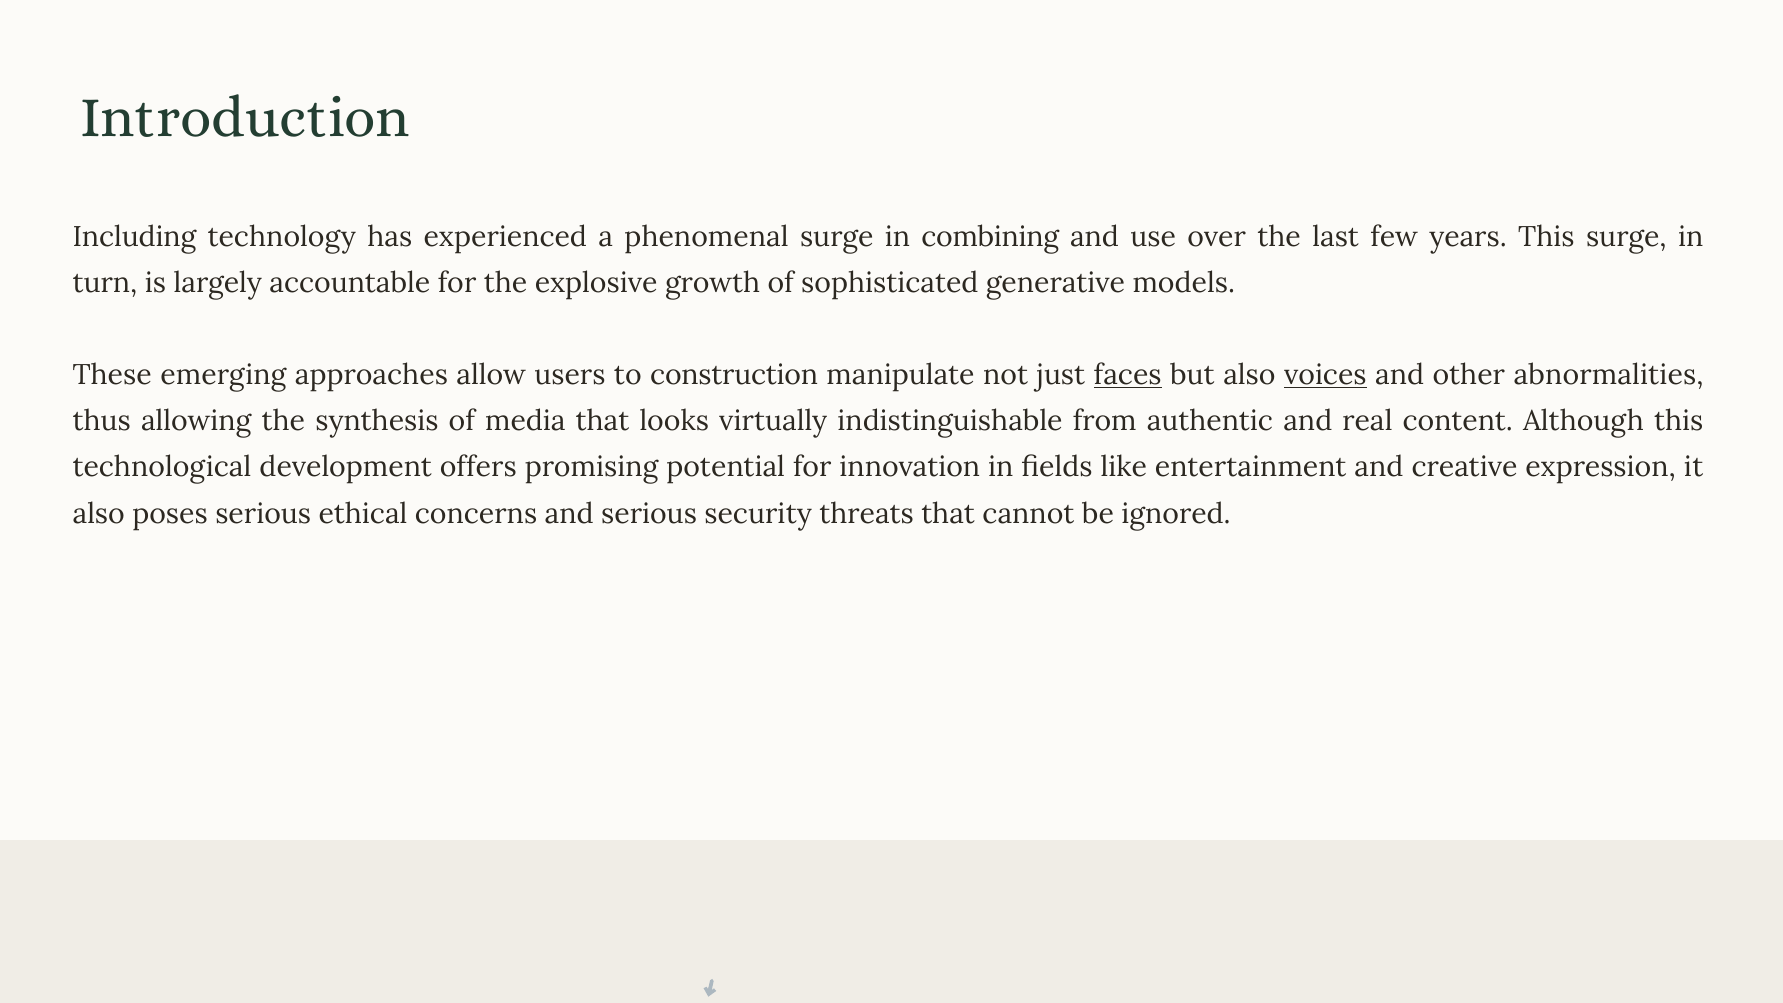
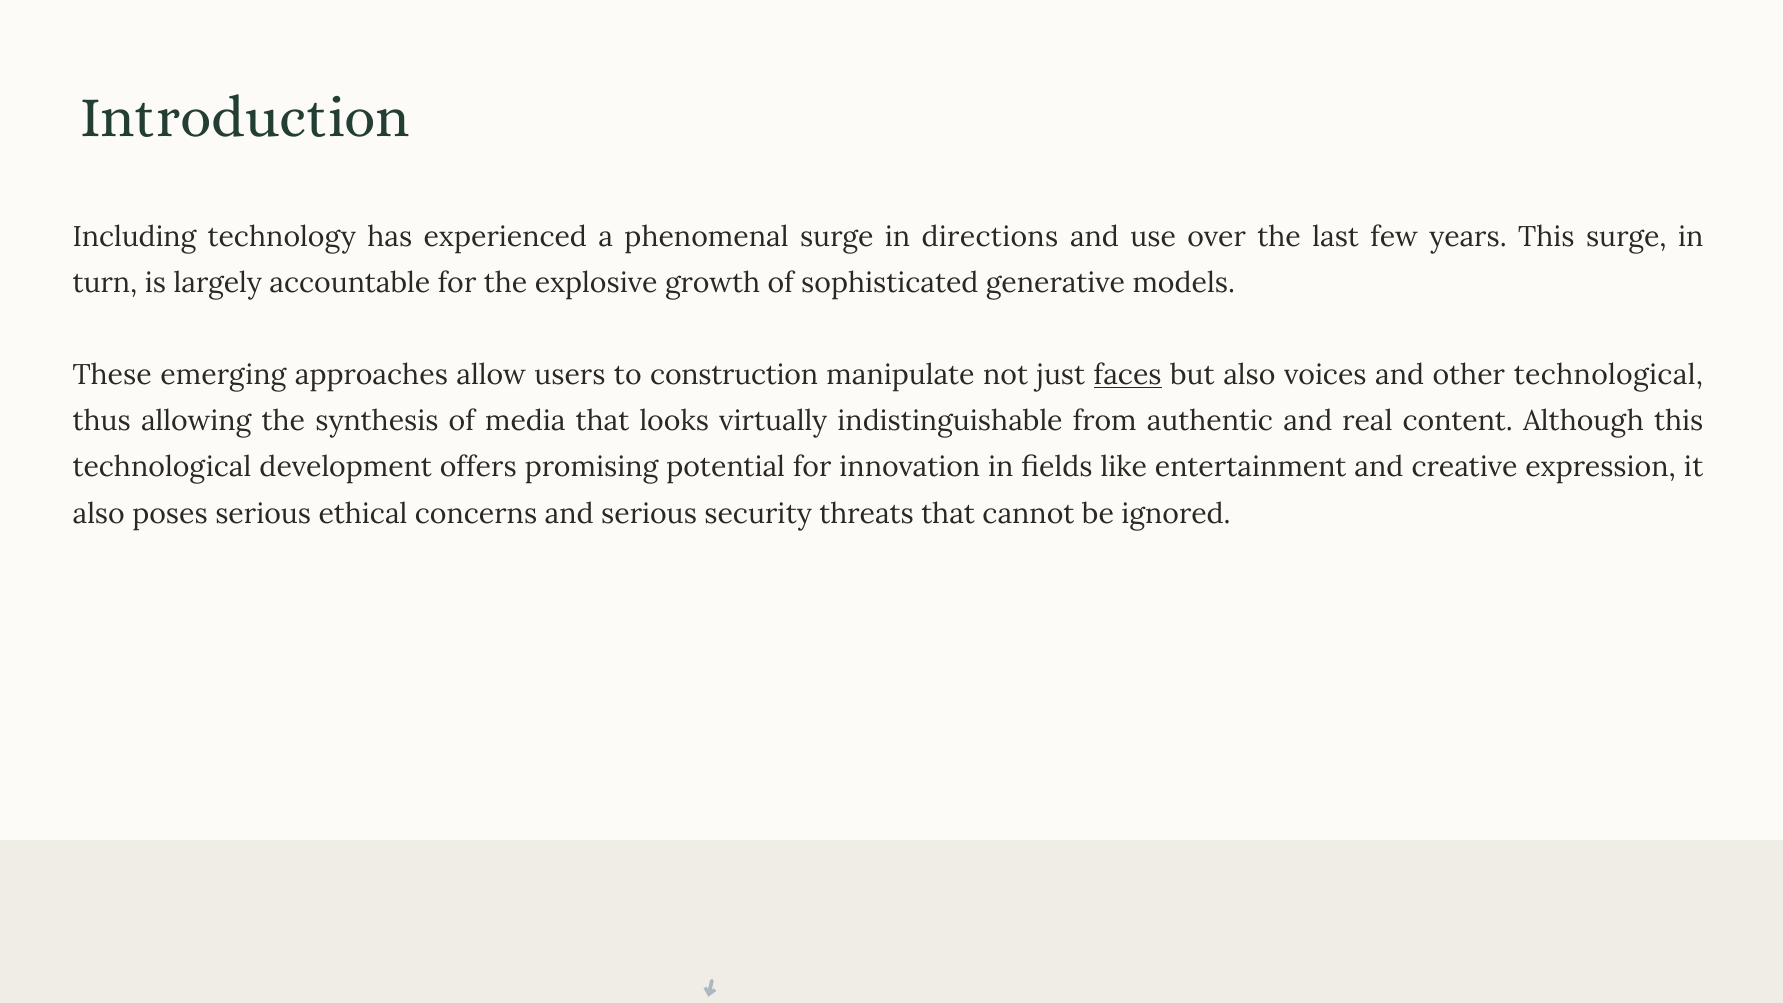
combining: combining -> directions
voices underline: present -> none
other abnormalities: abnormalities -> technological
